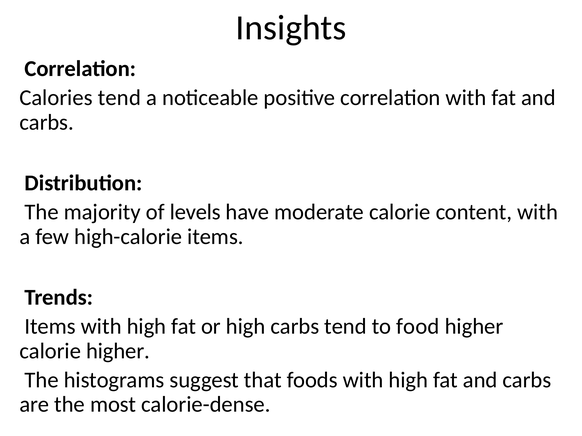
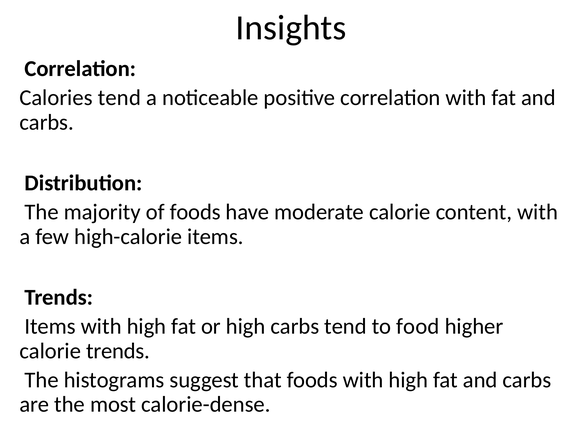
of levels: levels -> foods
calorie higher: higher -> trends
